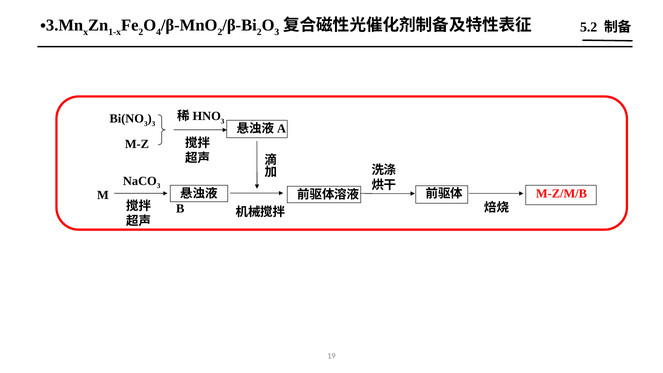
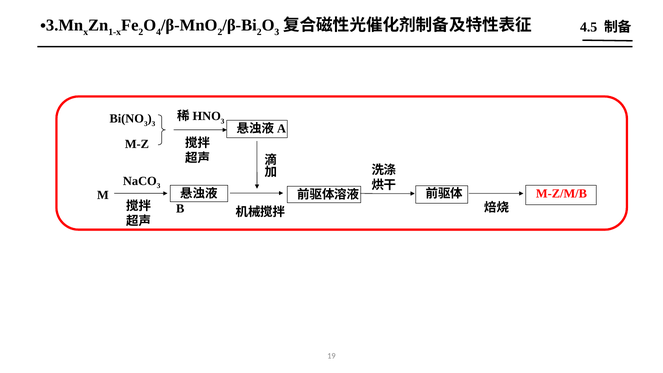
5.2: 5.2 -> 4.5
